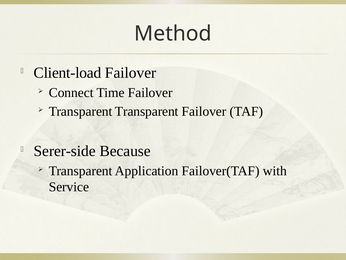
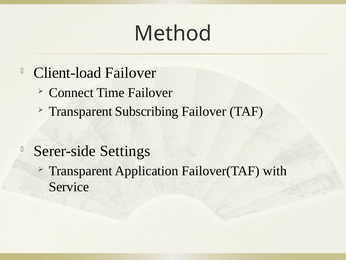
Transparent Transparent: Transparent -> Subscribing
Because: Because -> Settings
